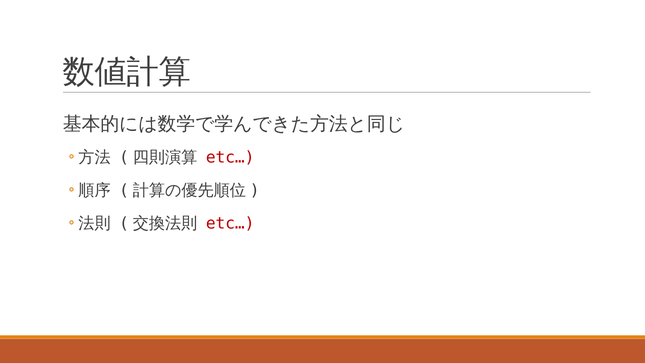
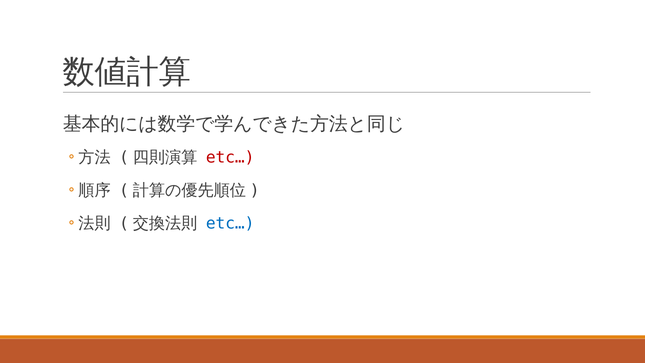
etc… at (230, 223) colour: red -> blue
